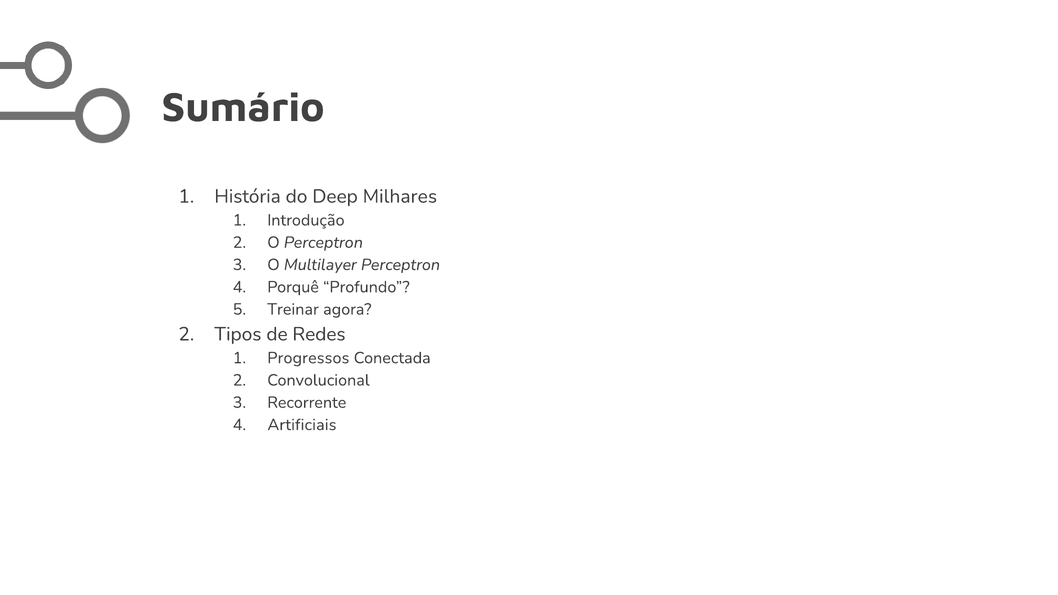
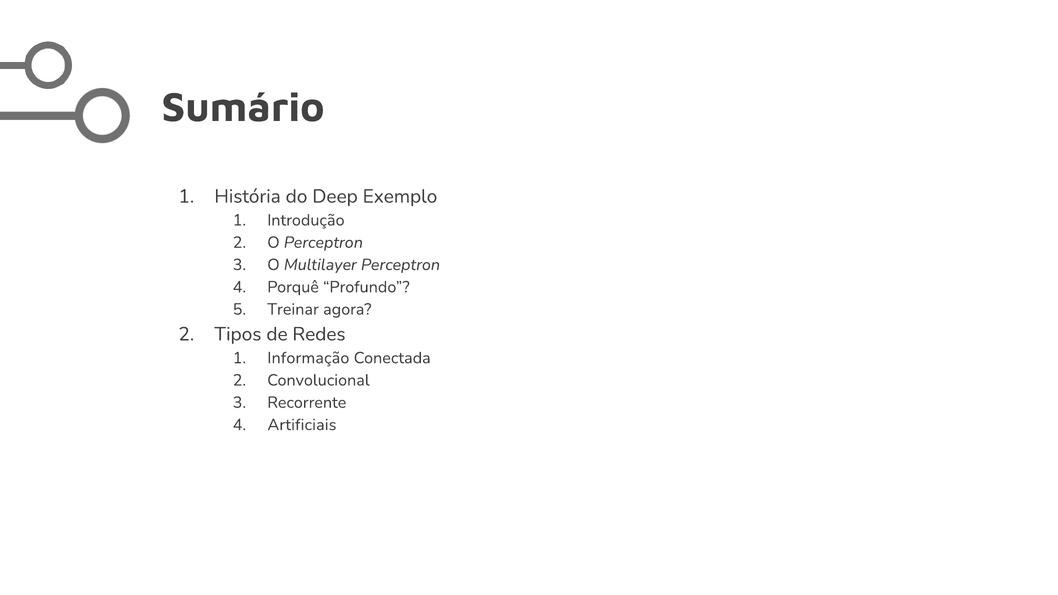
Milhares: Milhares -> Exemplo
Progressos: Progressos -> Informação
